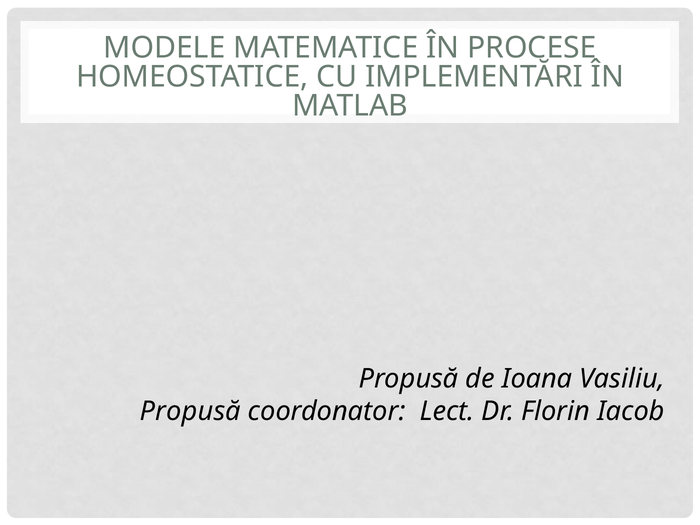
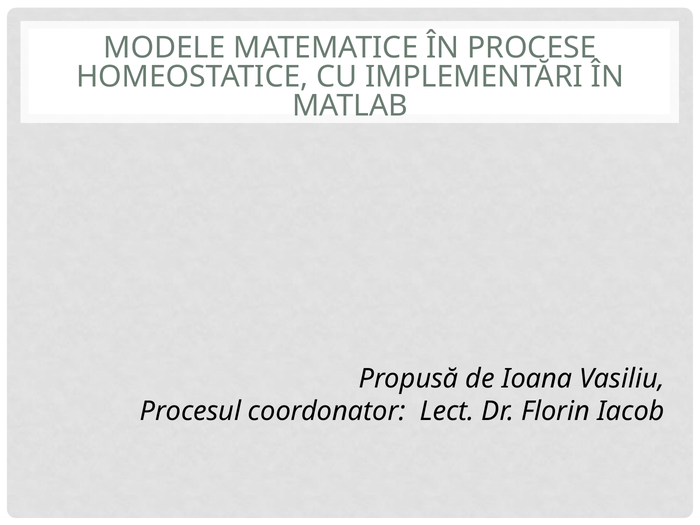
Propusă at (190, 411): Propusă -> Procesul
